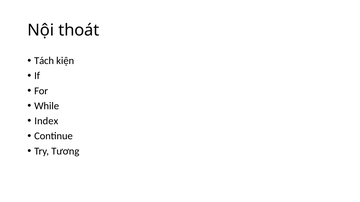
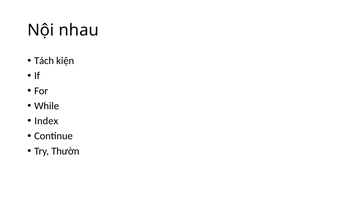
thoát: thoát -> nhau
Tương: Tương -> Thườn
